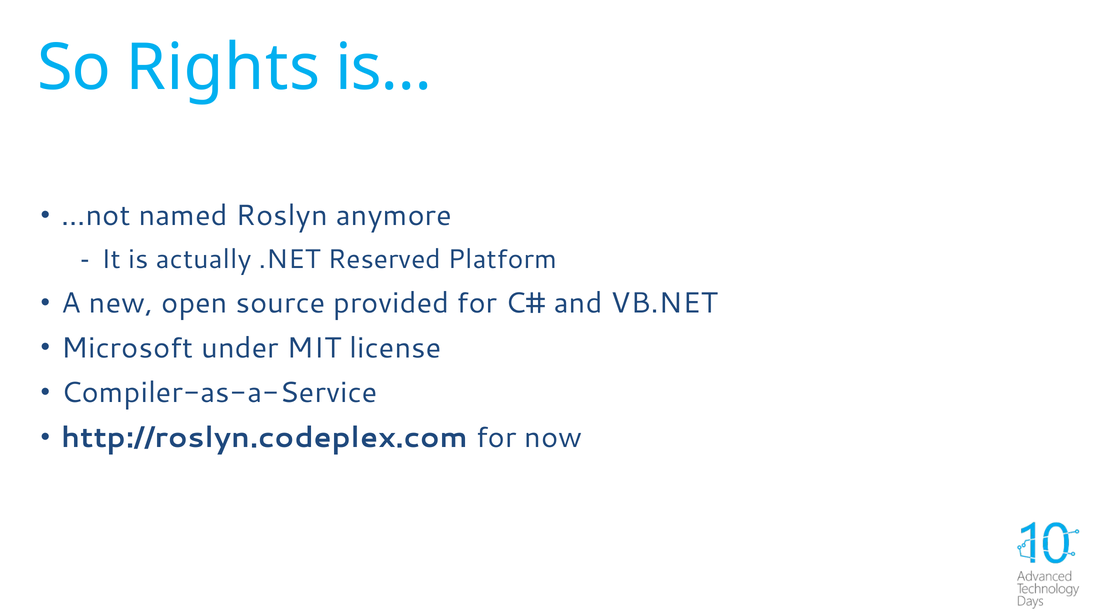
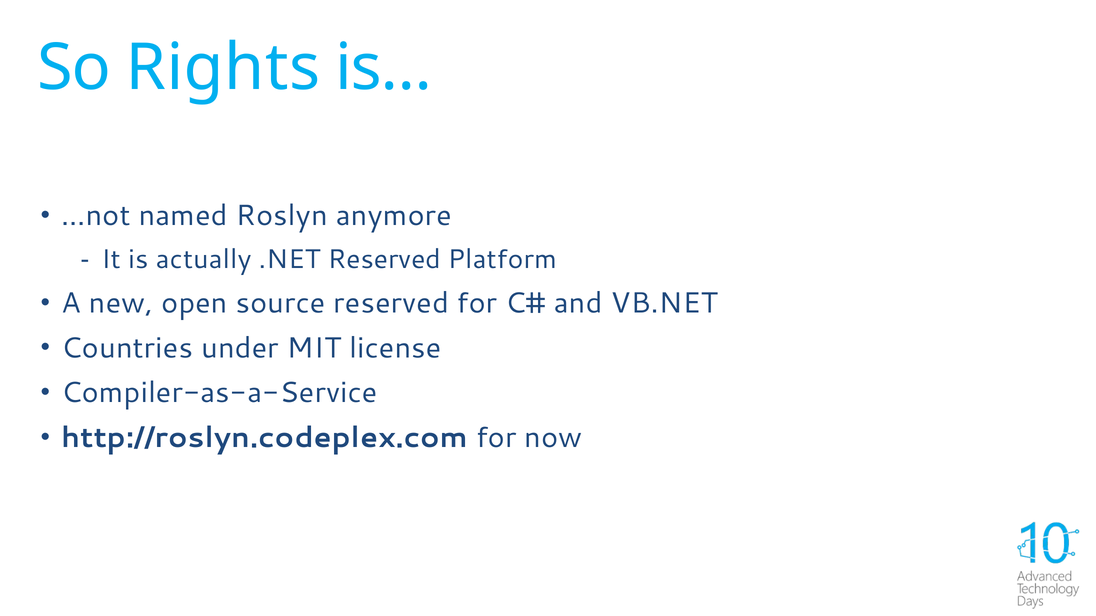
source provided: provided -> reserved
Microsoft: Microsoft -> Countries
